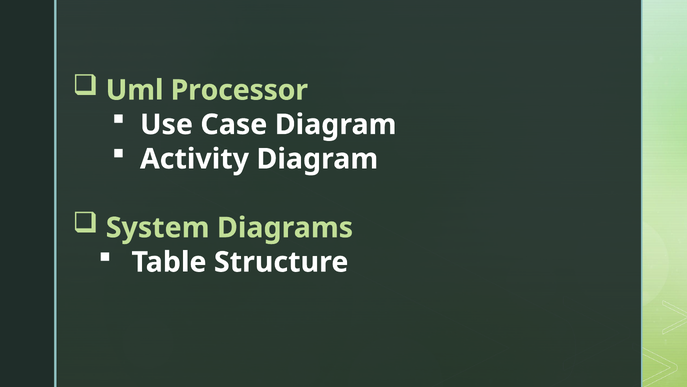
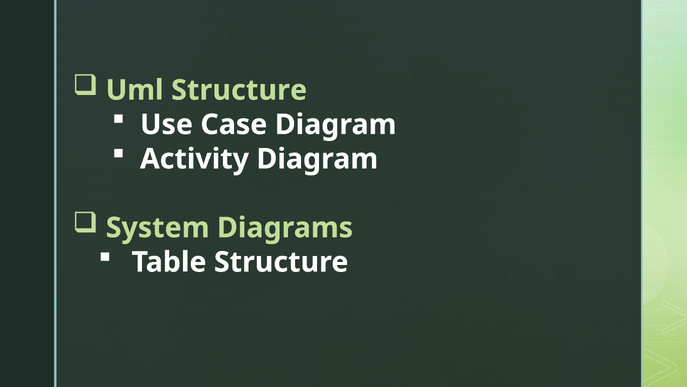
Uml Processor: Processor -> Structure
